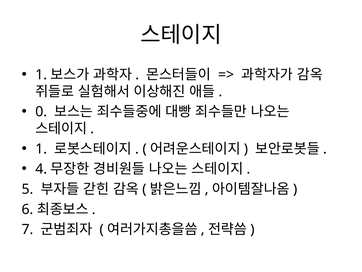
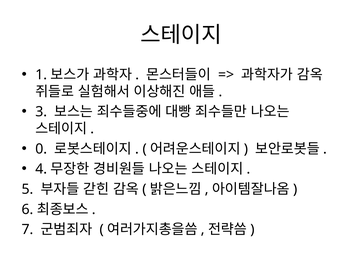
0: 0 -> 3
1 at (41, 149): 1 -> 0
